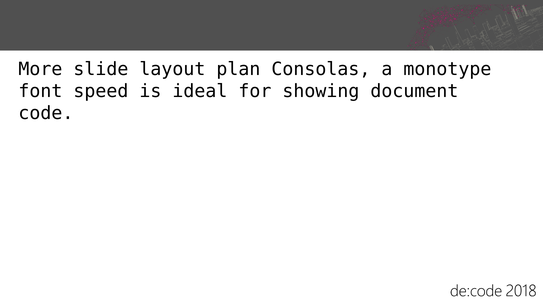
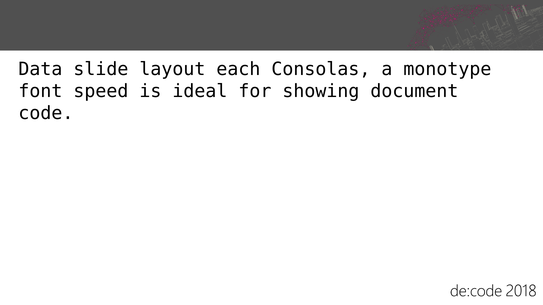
More: More -> Data
plan: plan -> each
